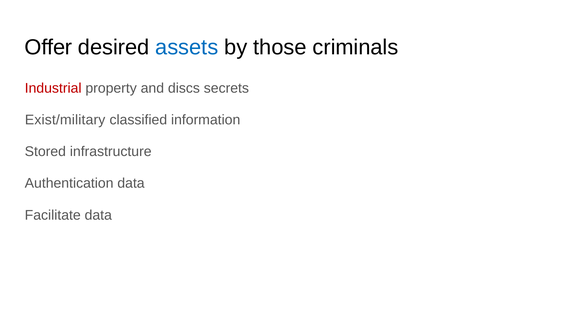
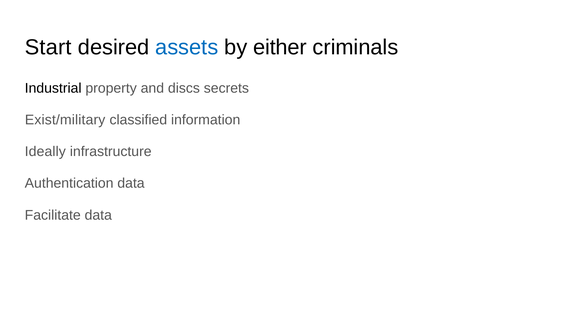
Offer: Offer -> Start
those: those -> either
Industrial colour: red -> black
Stored: Stored -> Ideally
